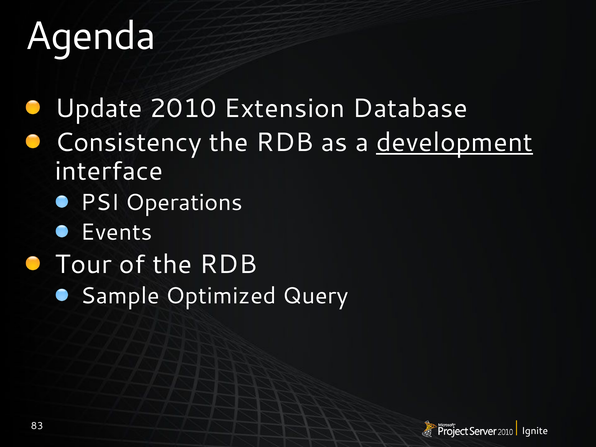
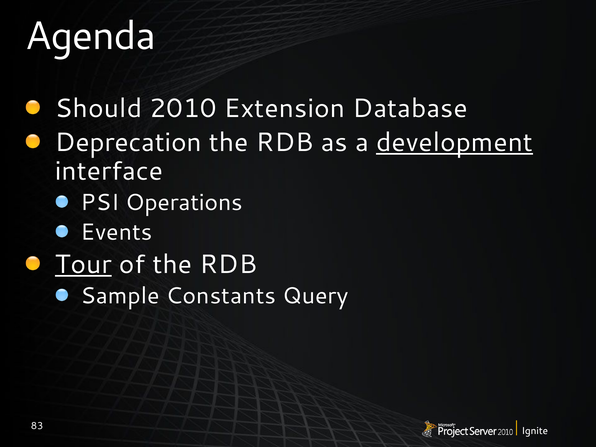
Update: Update -> Should
Consistency: Consistency -> Deprecation
Tour underline: none -> present
Optimized: Optimized -> Constants
